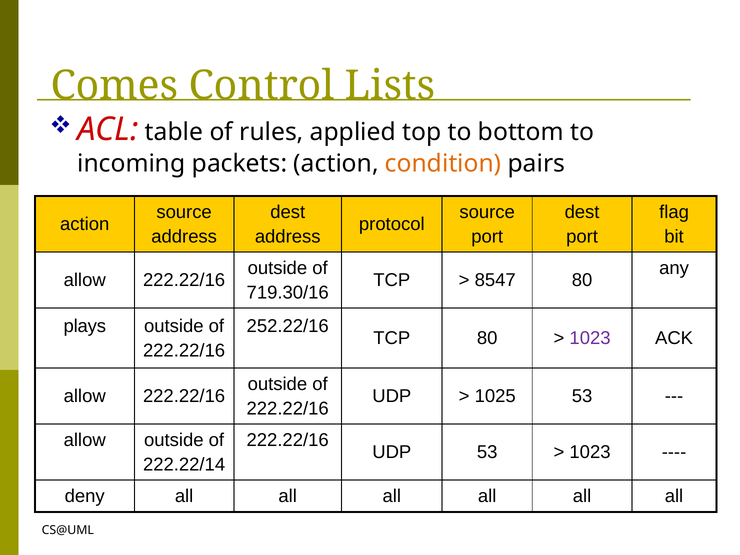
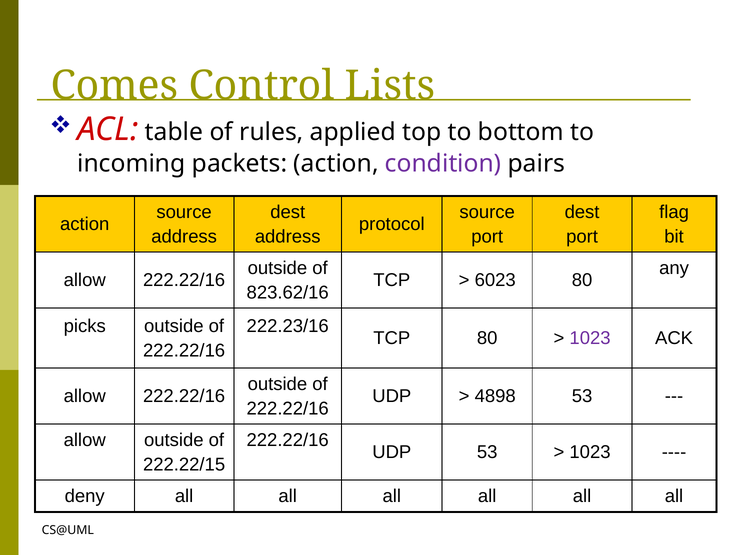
condition colour: orange -> purple
8547: 8547 -> 6023
719.30/16: 719.30/16 -> 823.62/16
plays: plays -> picks
252.22/16: 252.22/16 -> 222.23/16
1025: 1025 -> 4898
222.22/14: 222.22/14 -> 222.22/15
